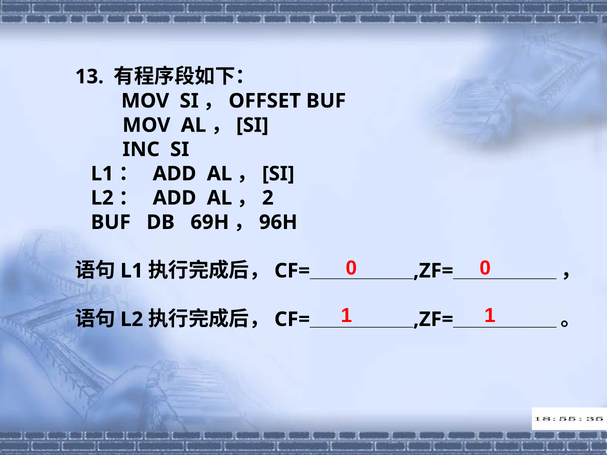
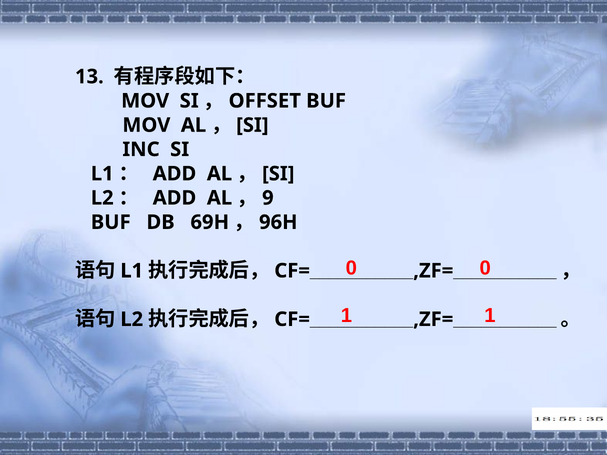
2: 2 -> 9
